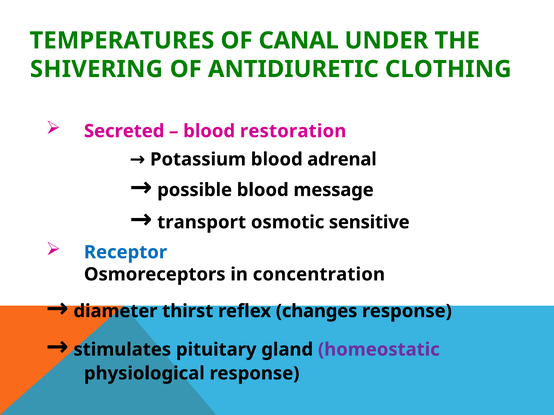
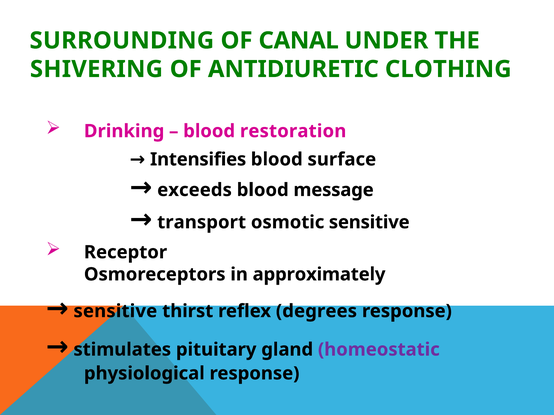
TEMPERATURES: TEMPERATURES -> SURROUNDING
Secreted: Secreted -> Drinking
Potassium: Potassium -> Intensifies
adrenal: adrenal -> surface
possible: possible -> exceeds
Receptor colour: blue -> black
concentration: concentration -> approximately
diameter at (115, 311): diameter -> sensitive
changes: changes -> degrees
